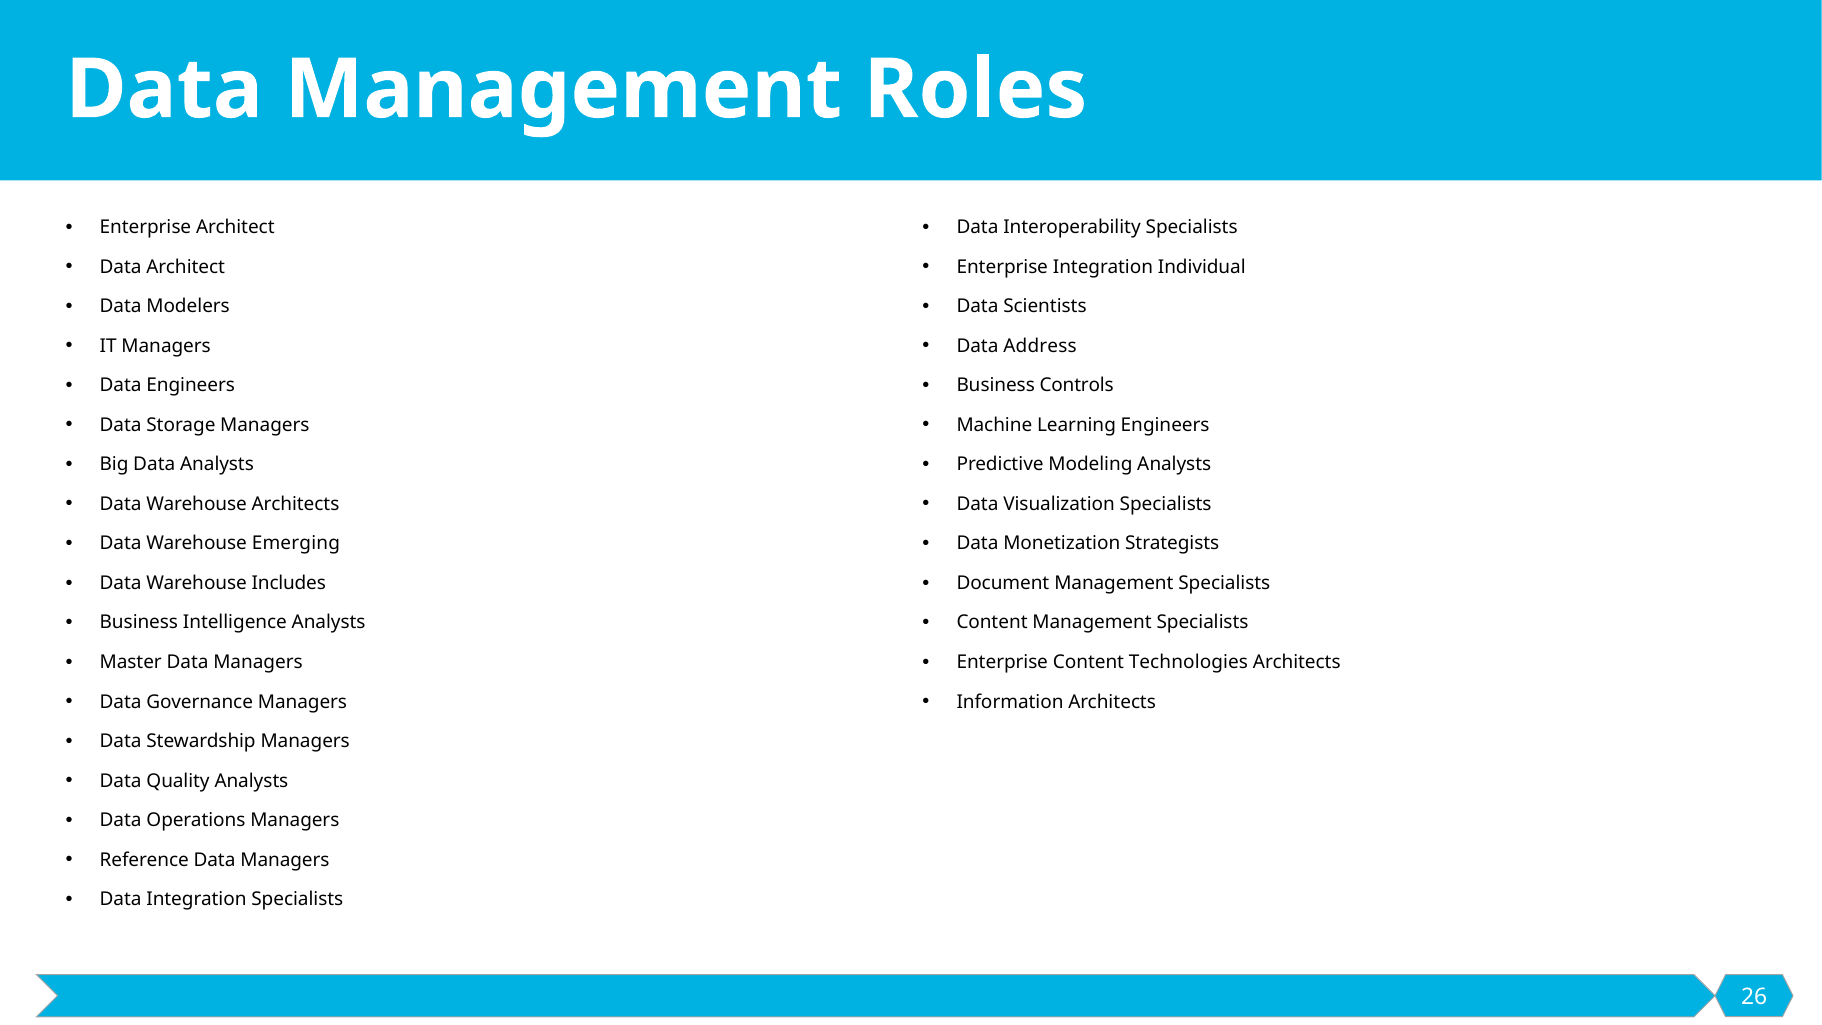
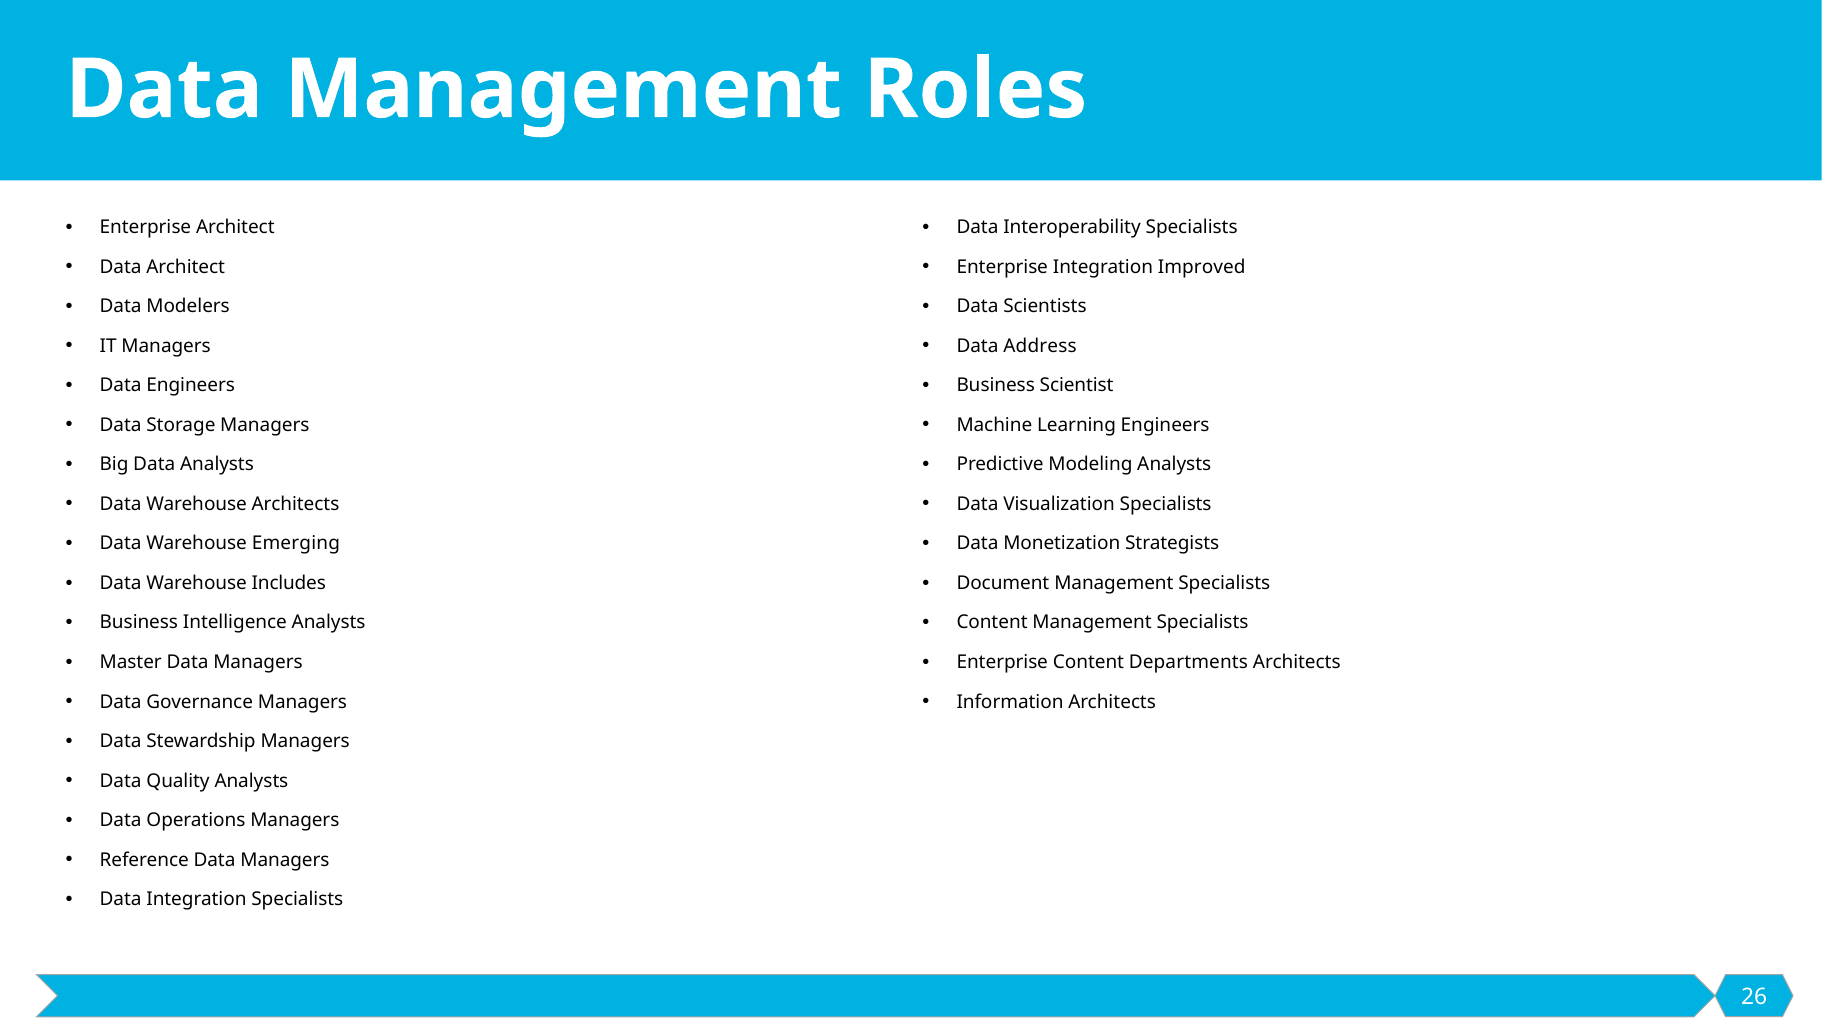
Individual: Individual -> Improved
Controls: Controls -> Scientist
Technologies: Technologies -> Departments
